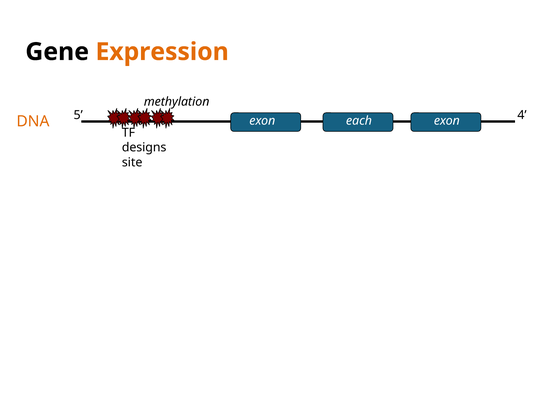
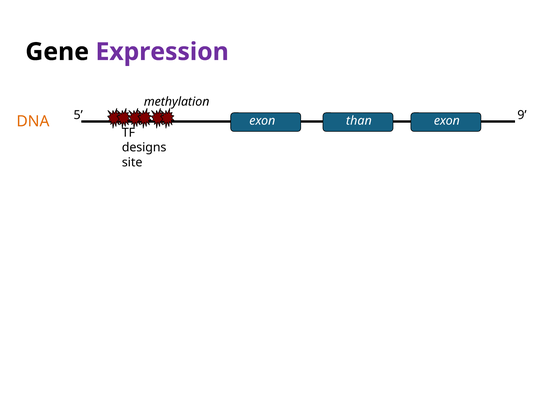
Expression colour: orange -> purple
4: 4 -> 9
each: each -> than
